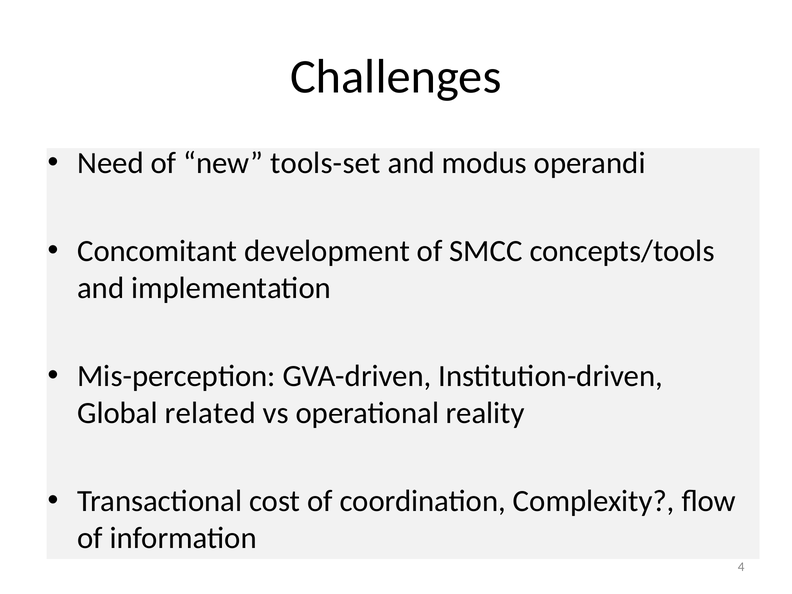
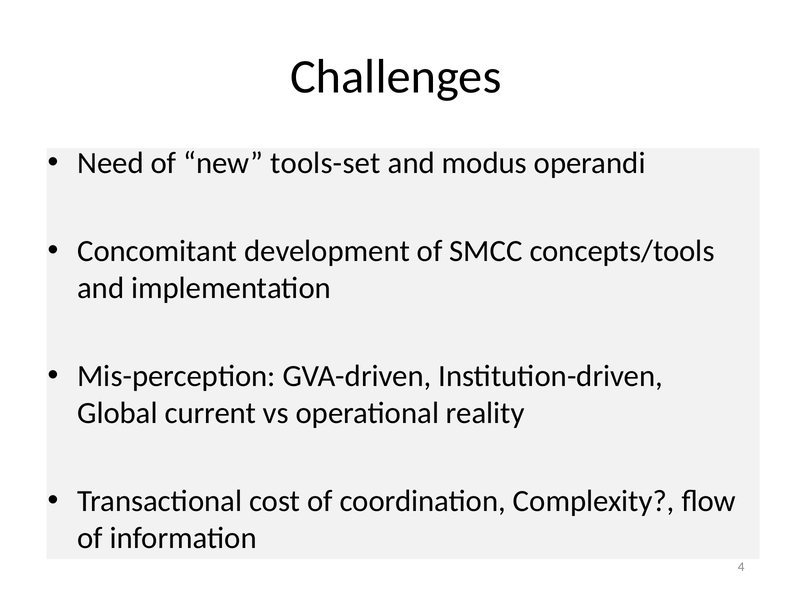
related: related -> current
